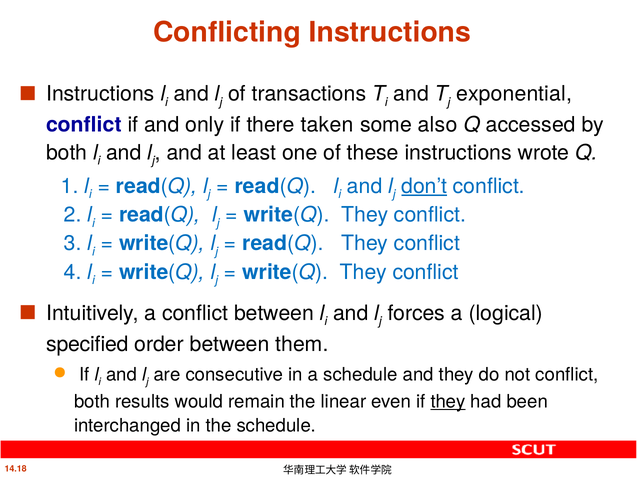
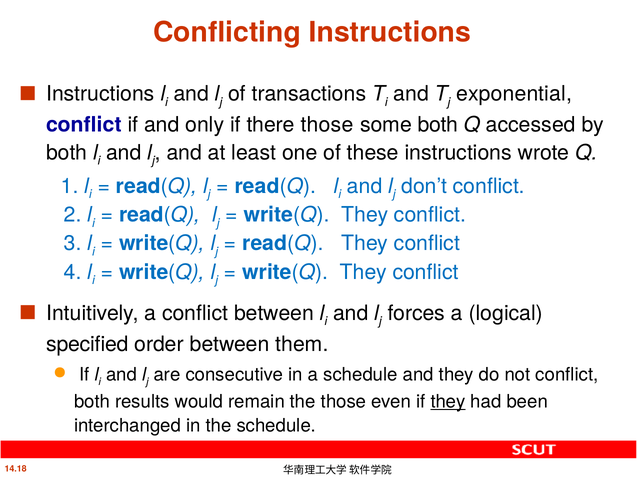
there taken: taken -> those
some also: also -> both
don’t underline: present -> none
the linear: linear -> those
